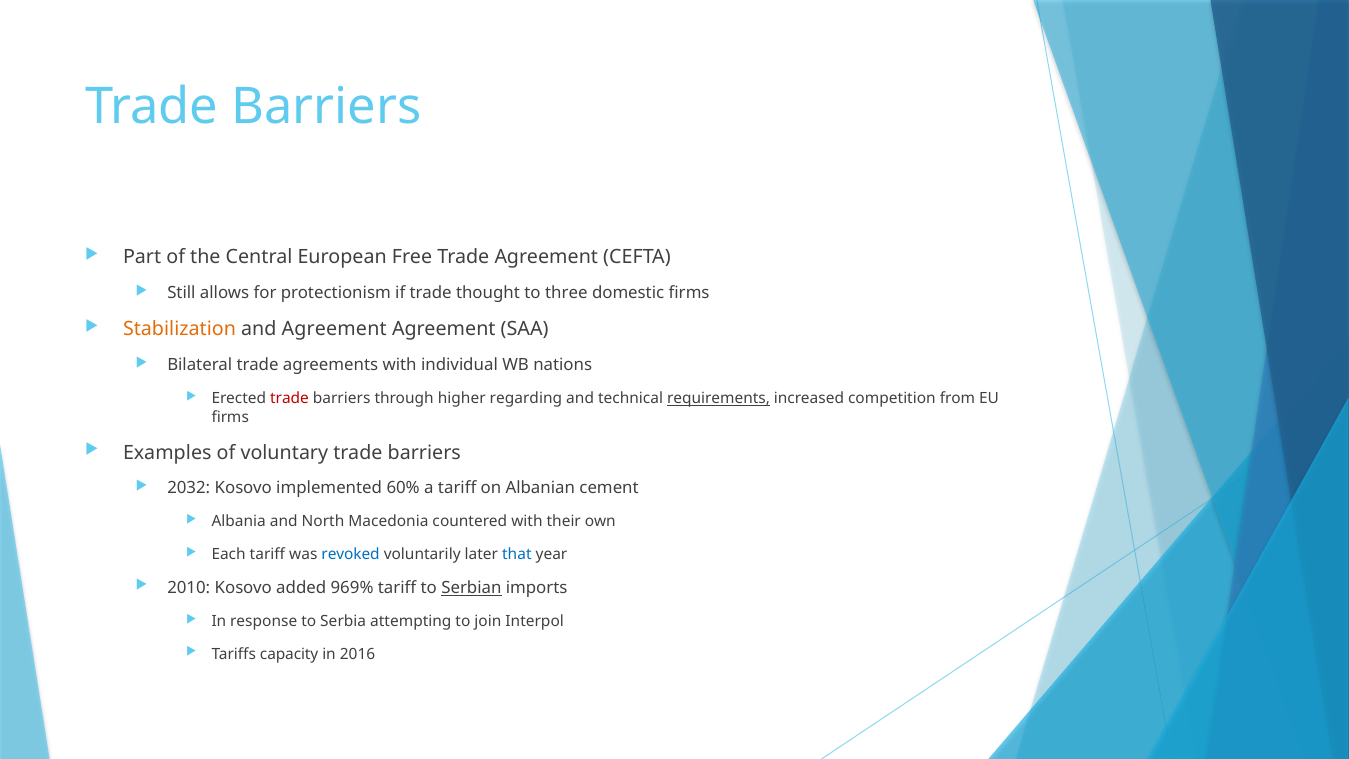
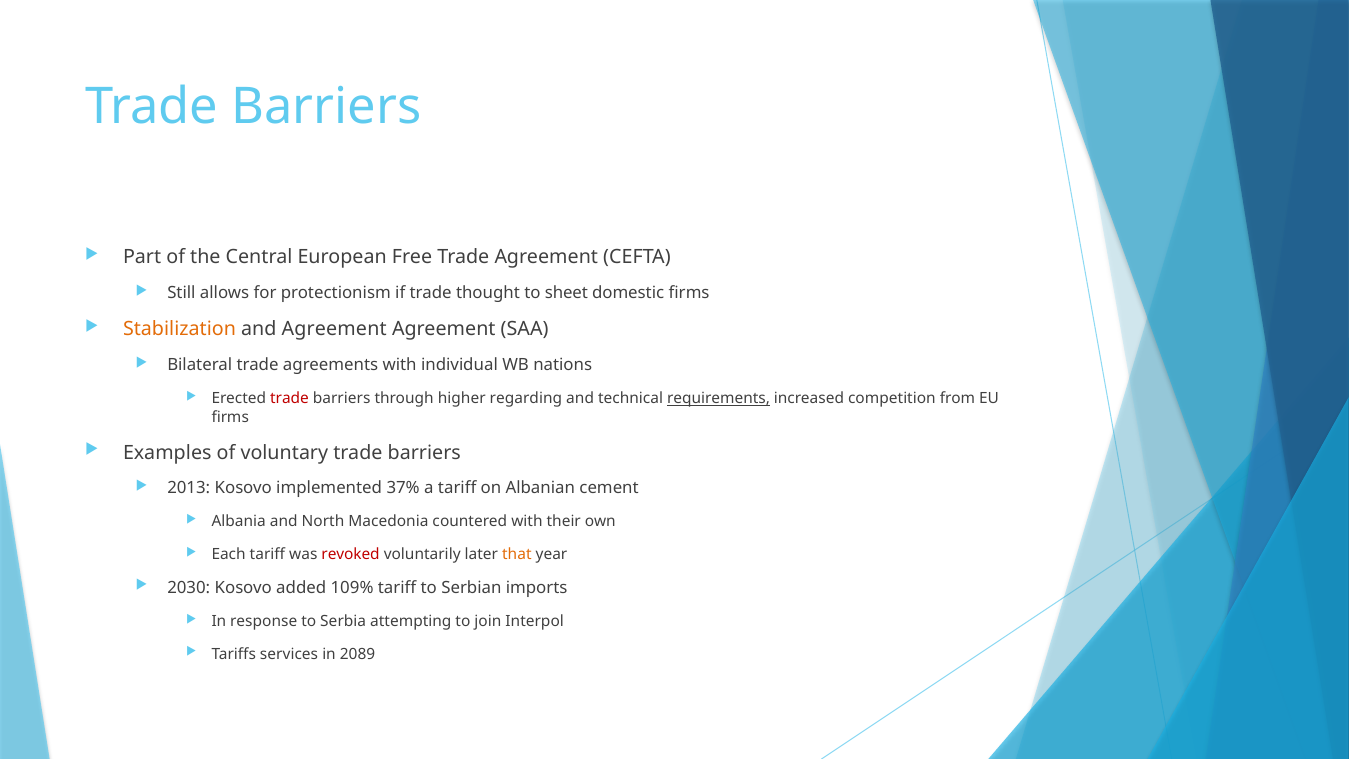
three: three -> sheet
2032: 2032 -> 2013
60%: 60% -> 37%
revoked colour: blue -> red
that colour: blue -> orange
2010: 2010 -> 2030
969%: 969% -> 109%
Serbian underline: present -> none
capacity: capacity -> services
2016: 2016 -> 2089
